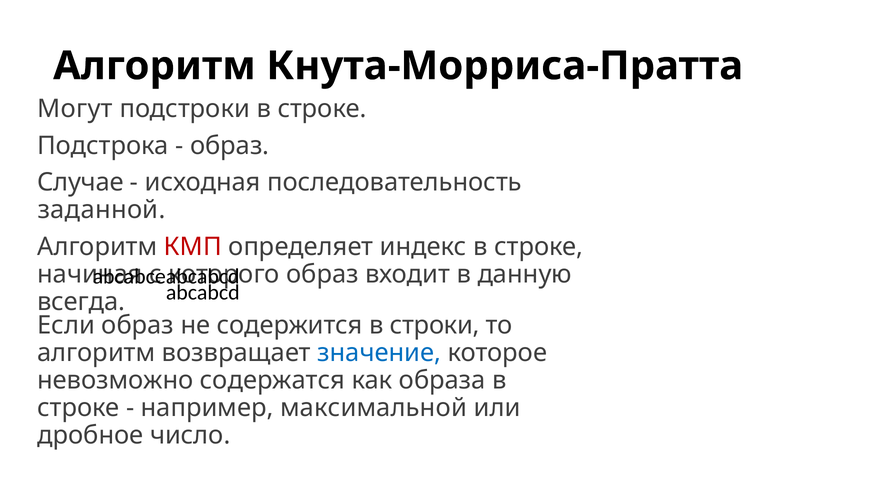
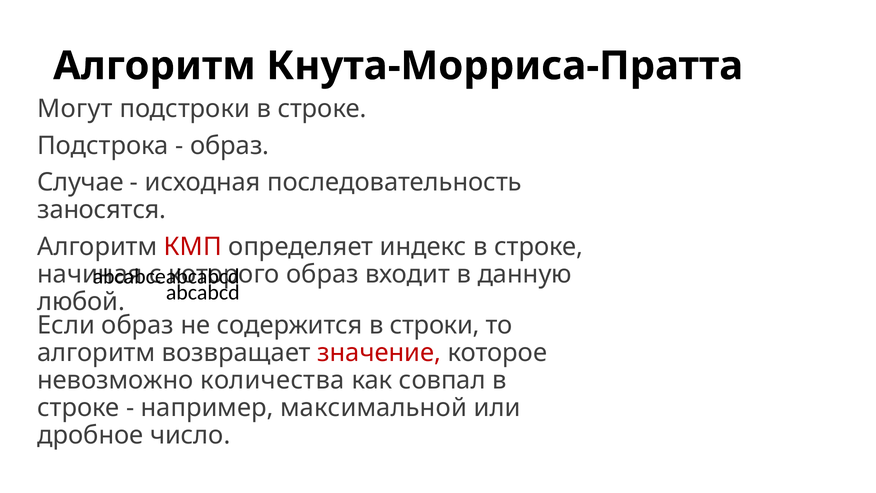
заданной: заданной -> заносятся
всегда: всегда -> любой
значение colour: blue -> red
содержатся: содержатся -> количества
образа: образа -> совпал
